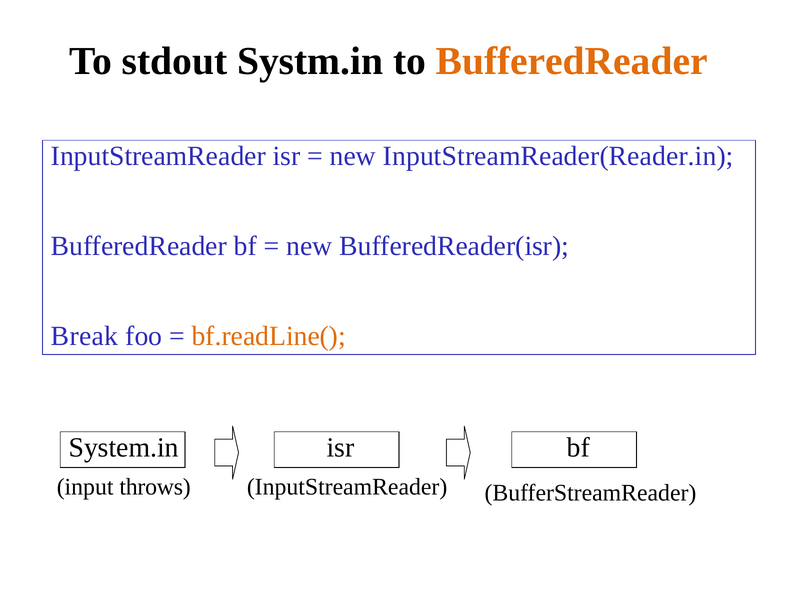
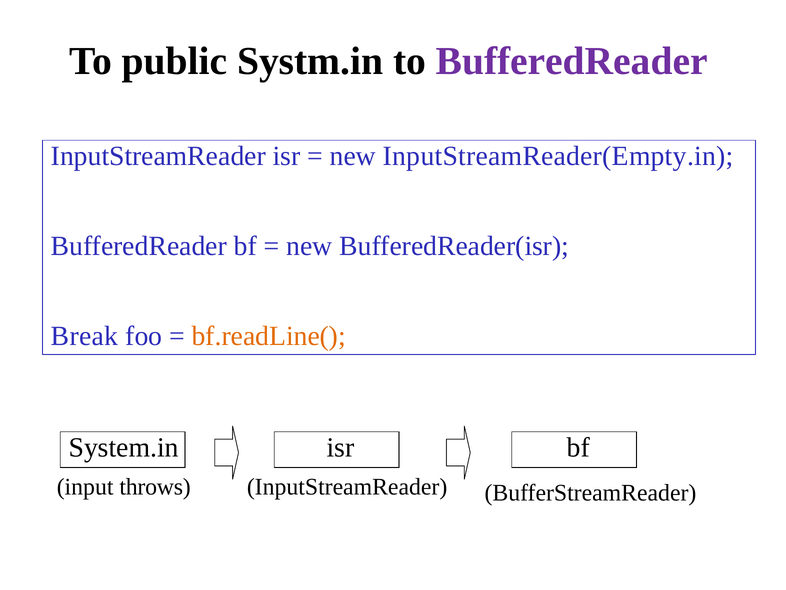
stdout: stdout -> public
BufferedReader at (572, 61) colour: orange -> purple
InputStreamReader(Reader.in: InputStreamReader(Reader.in -> InputStreamReader(Empty.in
